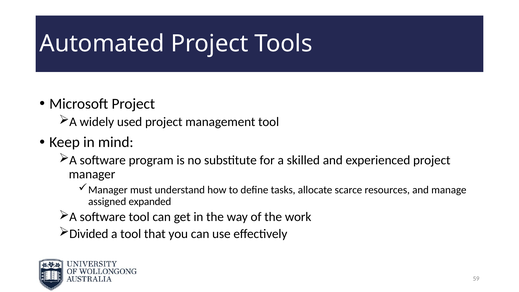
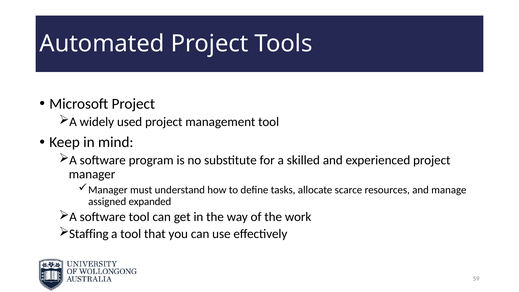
Divided: Divided -> Staffing
